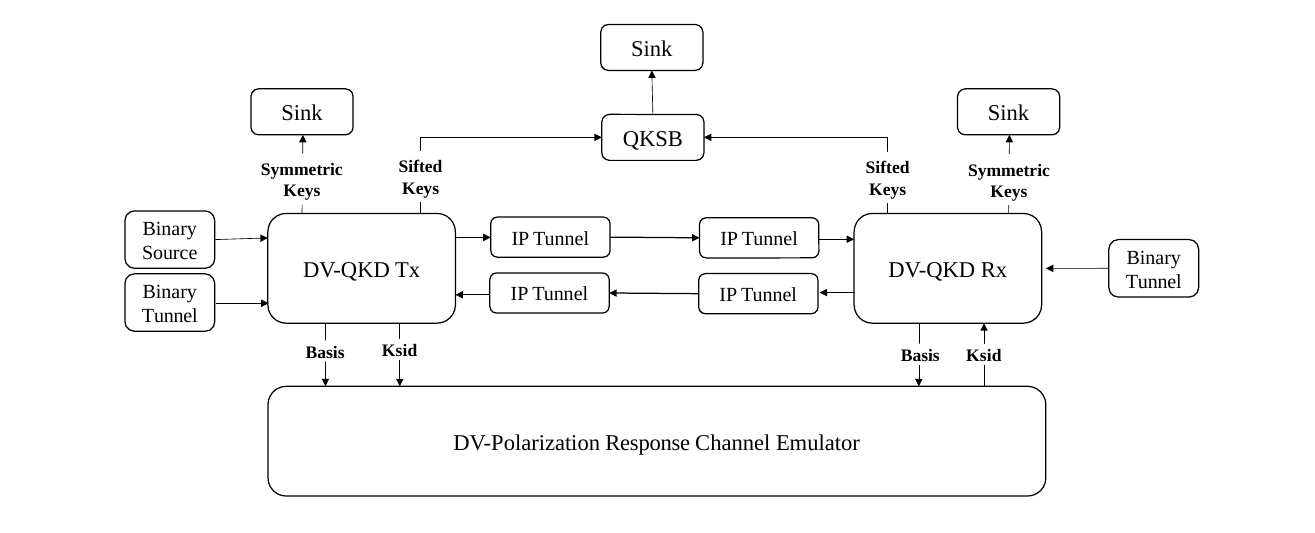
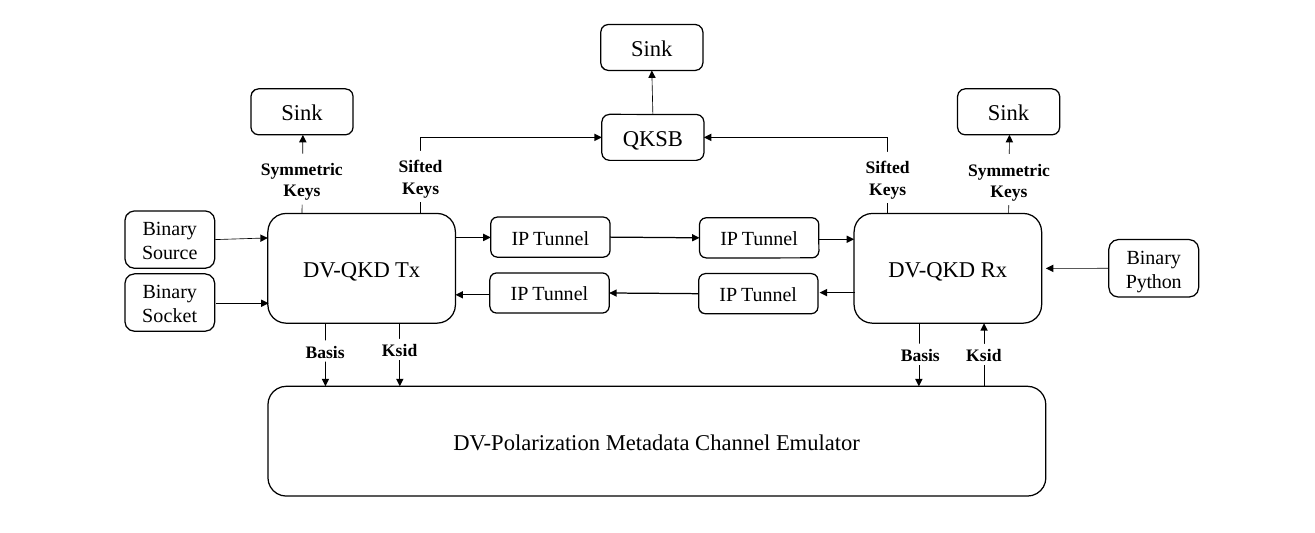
Tunnel at (1154, 282): Tunnel -> Python
Tunnel at (170, 316): Tunnel -> Socket
Response: Response -> Metadata
